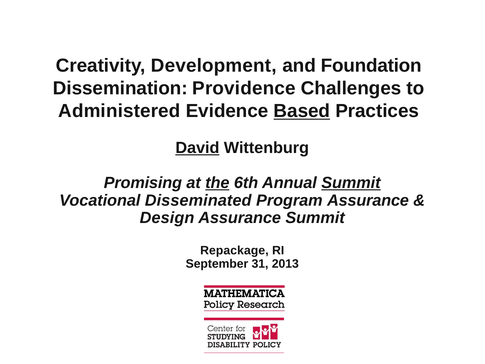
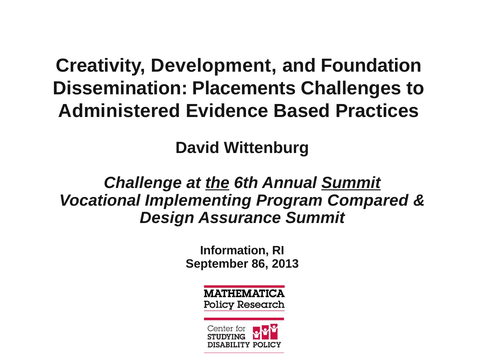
Providence: Providence -> Placements
Based underline: present -> none
David underline: present -> none
Promising: Promising -> Challenge
Disseminated: Disseminated -> Implementing
Program Assurance: Assurance -> Compared
Repackage: Repackage -> Information
31: 31 -> 86
